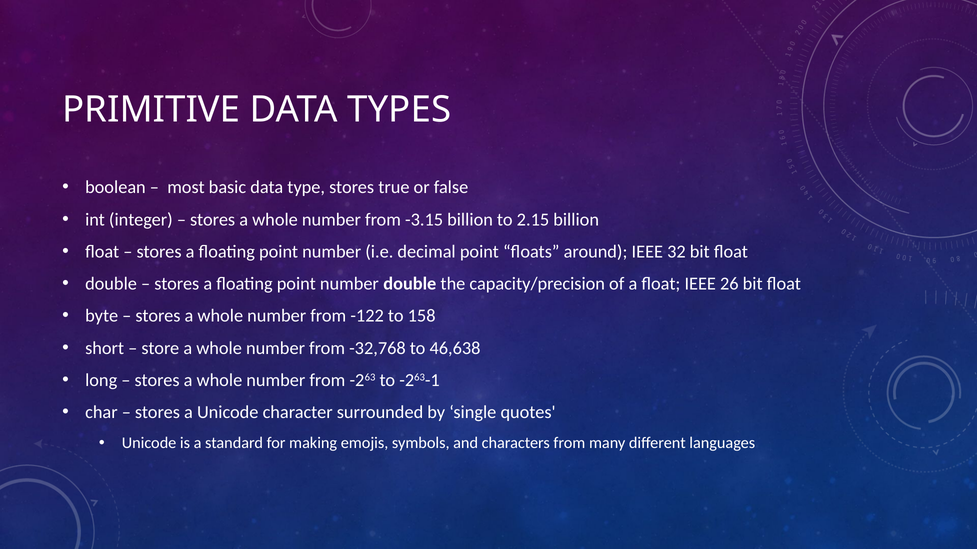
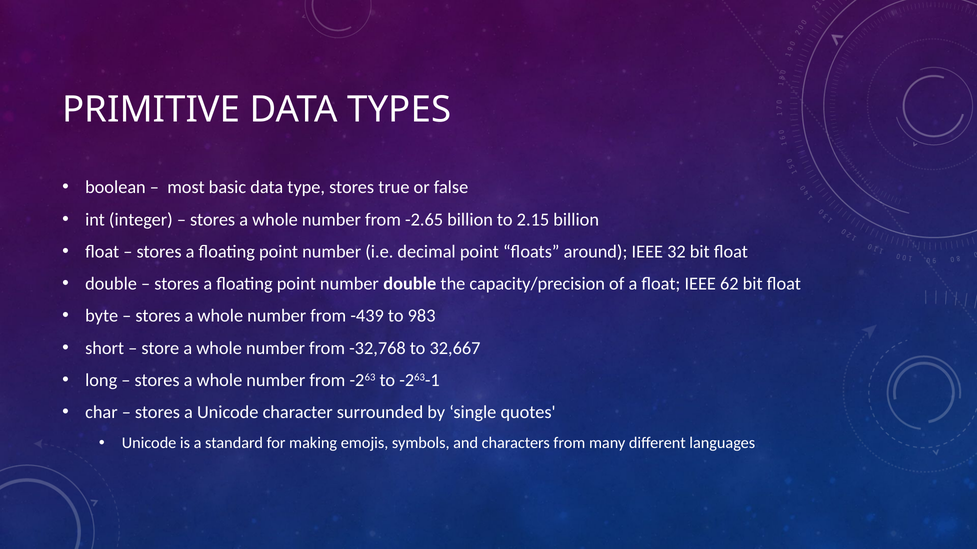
-3.15: -3.15 -> -2.65
26: 26 -> 62
-122: -122 -> -439
158: 158 -> 983
46,638: 46,638 -> 32,667
